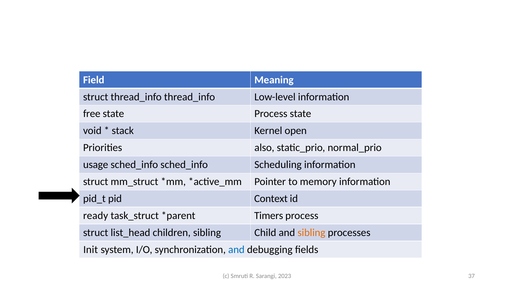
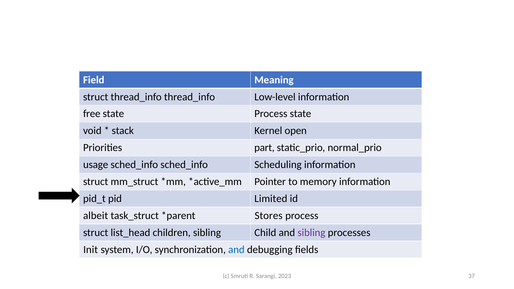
also: also -> part
Context: Context -> Limited
ready: ready -> albeit
Timers: Timers -> Stores
sibling at (311, 233) colour: orange -> purple
